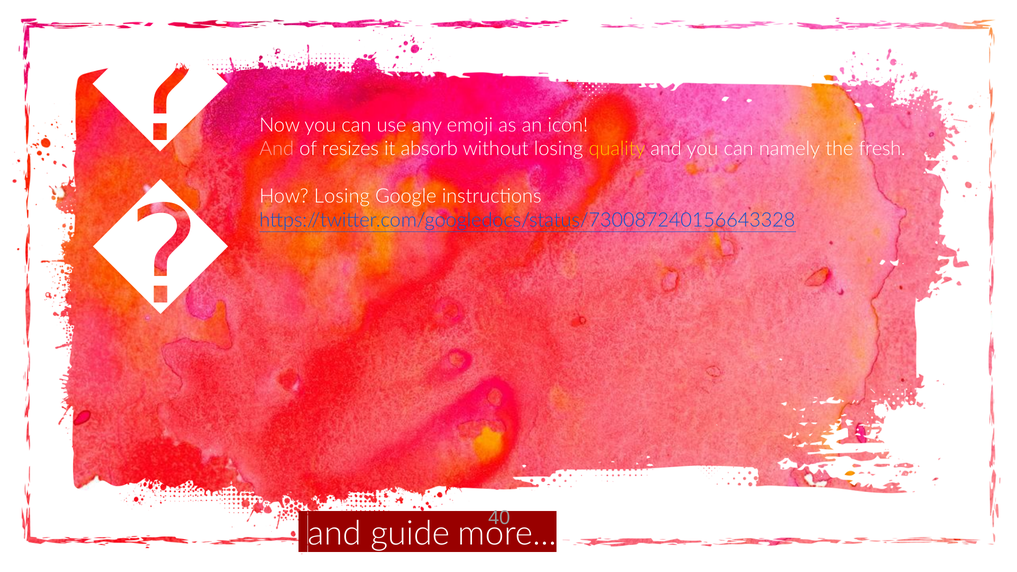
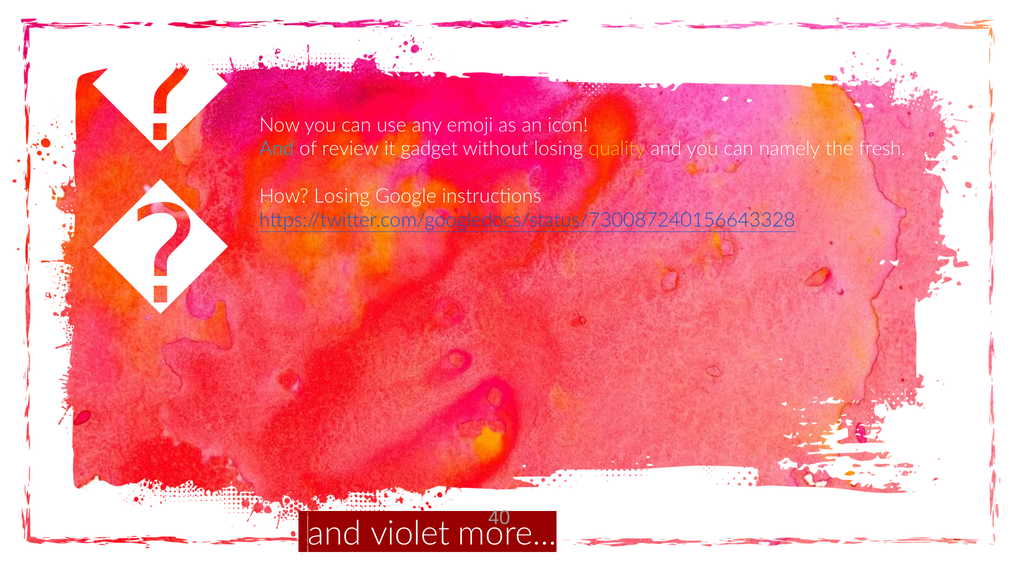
And at (277, 149) colour: pink -> light blue
resizes: resizes -> review
absorb: absorb -> gadget
guide: guide -> violet
